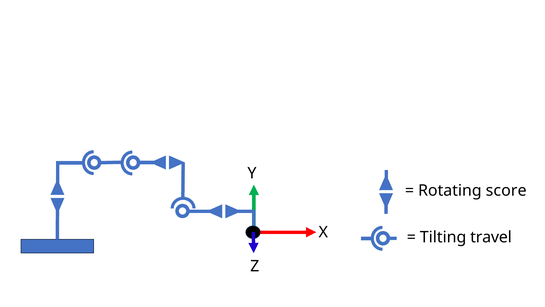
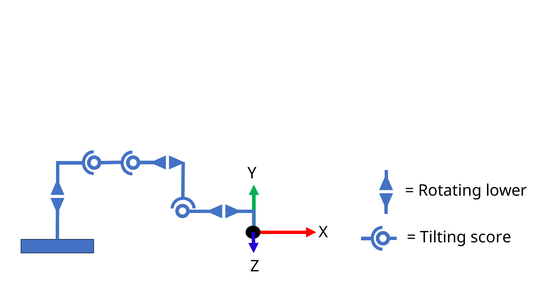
score: score -> lower
travel: travel -> score
